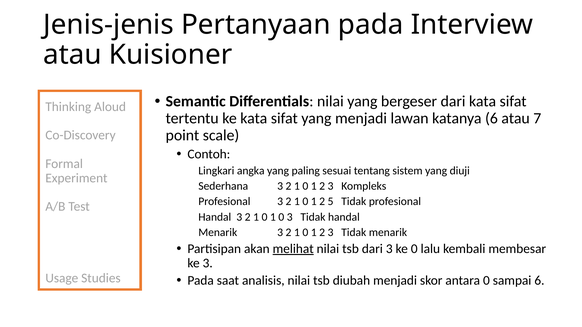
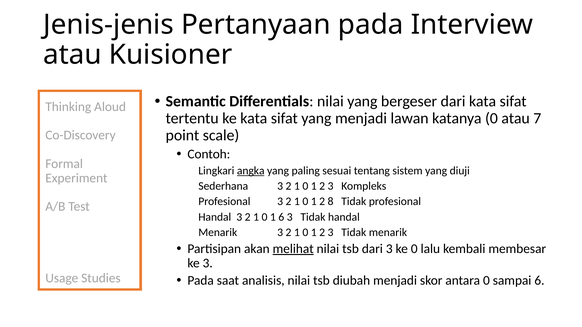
katanya 6: 6 -> 0
angka underline: none -> present
5: 5 -> 8
0 1 0: 0 -> 6
